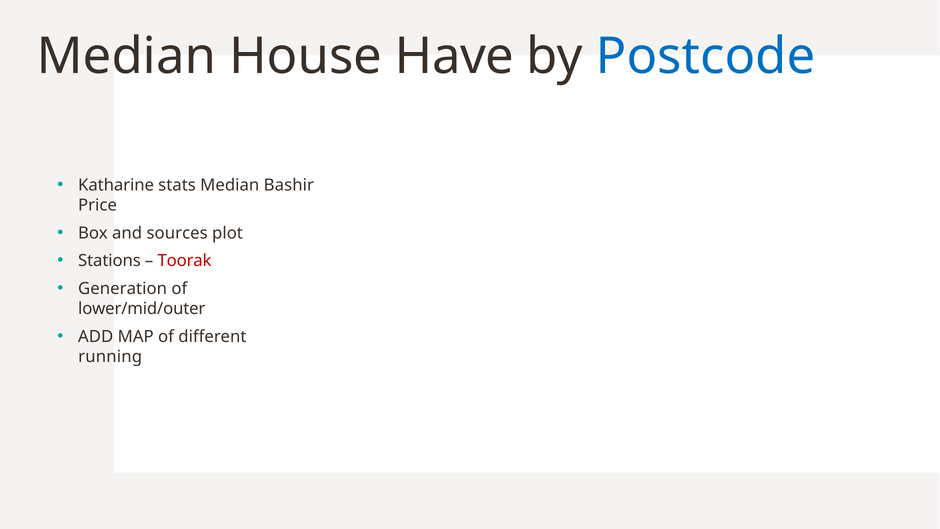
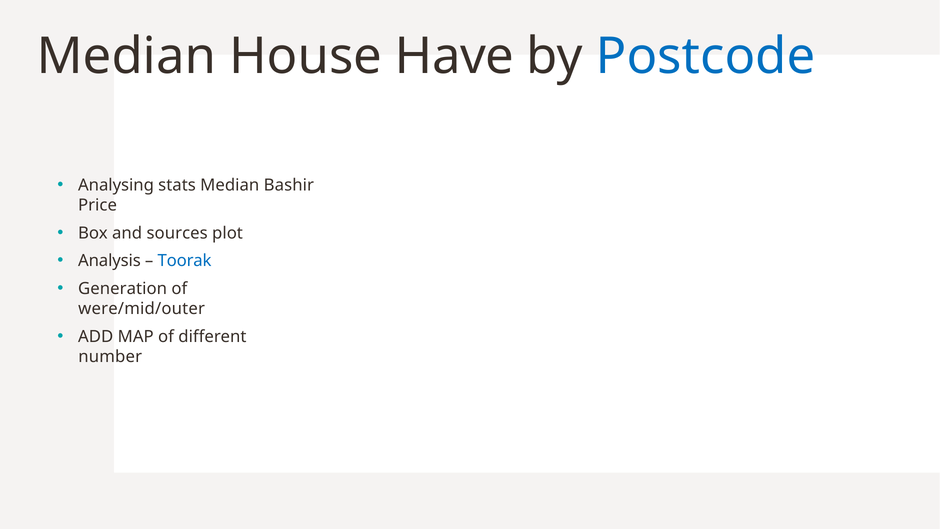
Katharine: Katharine -> Analysing
Stations: Stations -> Analysis
Toorak colour: red -> blue
lower/mid/outer: lower/mid/outer -> were/mid/outer
running: running -> number
